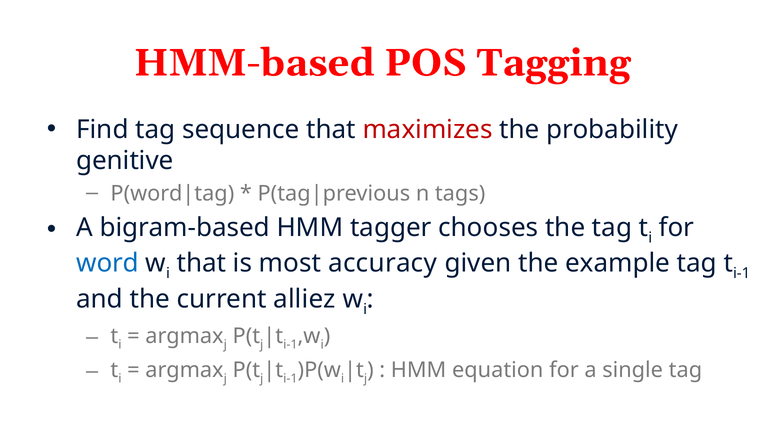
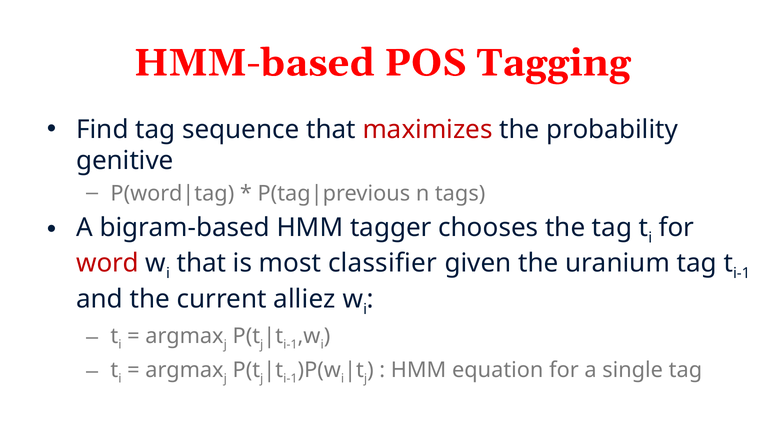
word colour: blue -> red
accuracy: accuracy -> classifier
example: example -> uranium
